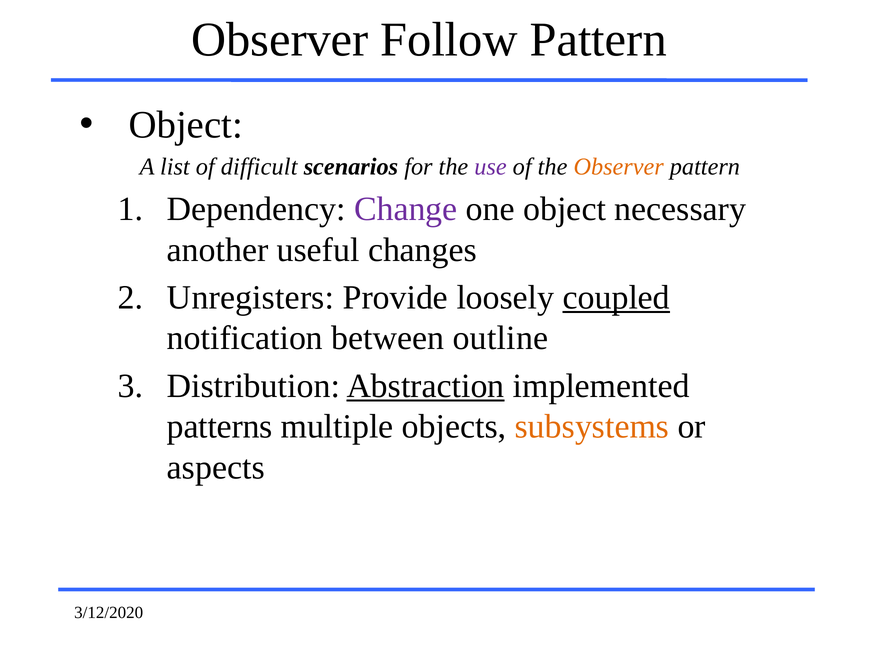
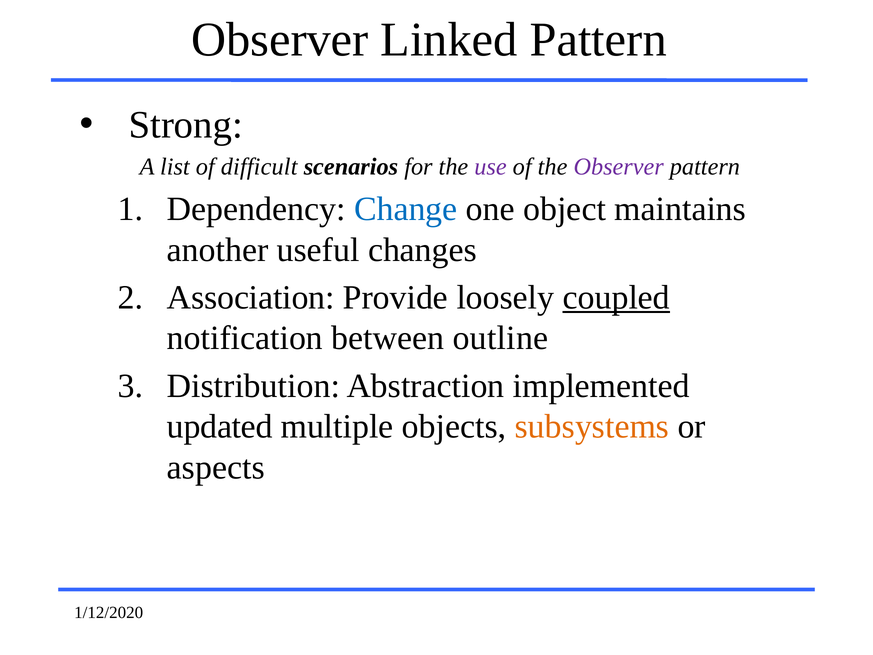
Follow: Follow -> Linked
Object at (186, 125): Object -> Strong
Observer at (619, 167) colour: orange -> purple
Change colour: purple -> blue
necessary: necessary -> maintains
Unregisters: Unregisters -> Association
Abstraction underline: present -> none
patterns: patterns -> updated
3/12/2020: 3/12/2020 -> 1/12/2020
